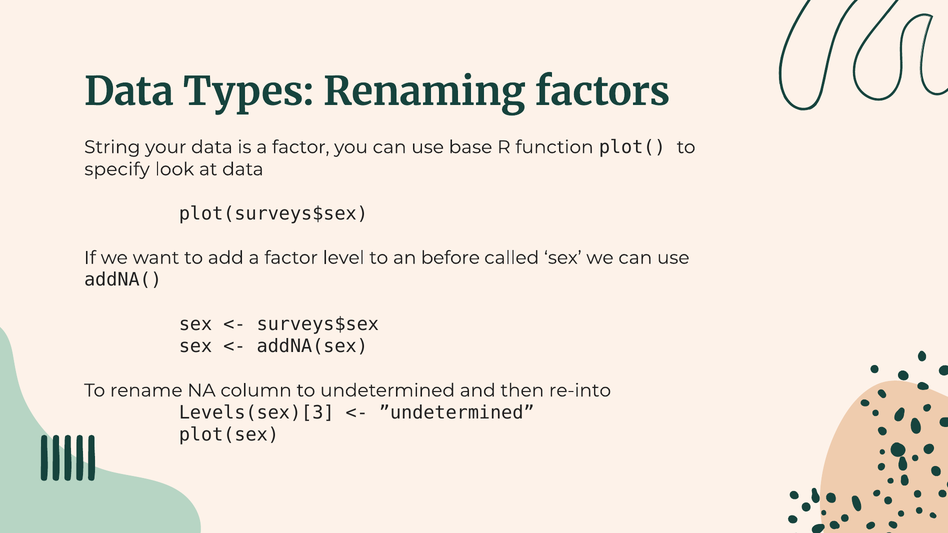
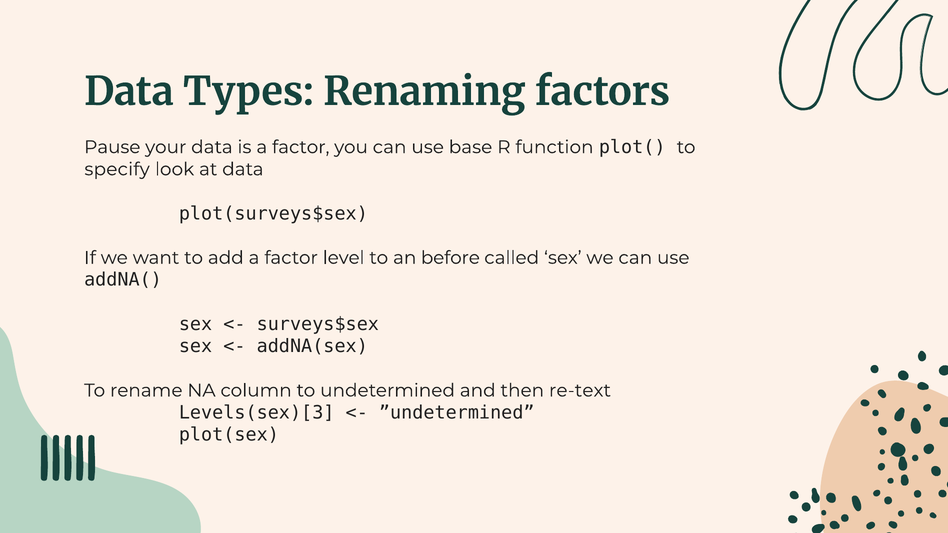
String: String -> Pause
re-into: re-into -> re-text
